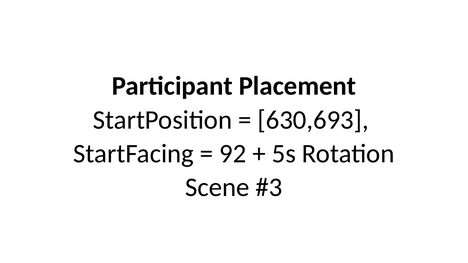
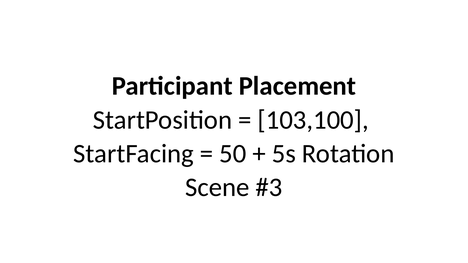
630,693: 630,693 -> 103,100
92: 92 -> 50
